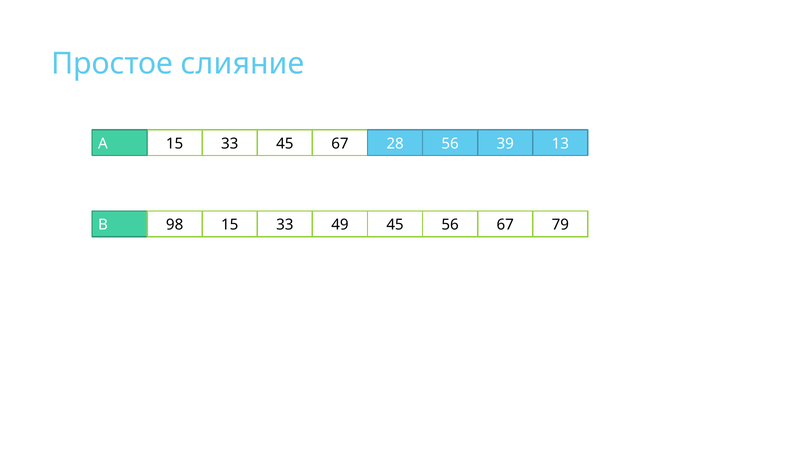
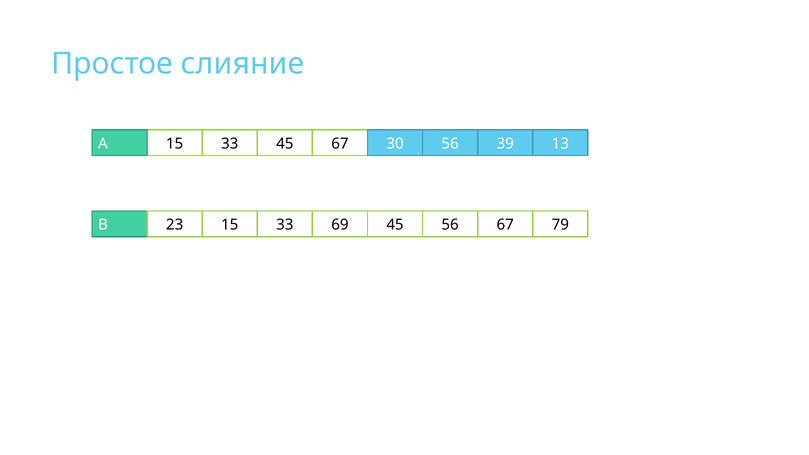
28: 28 -> 30
98: 98 -> 23
49: 49 -> 69
